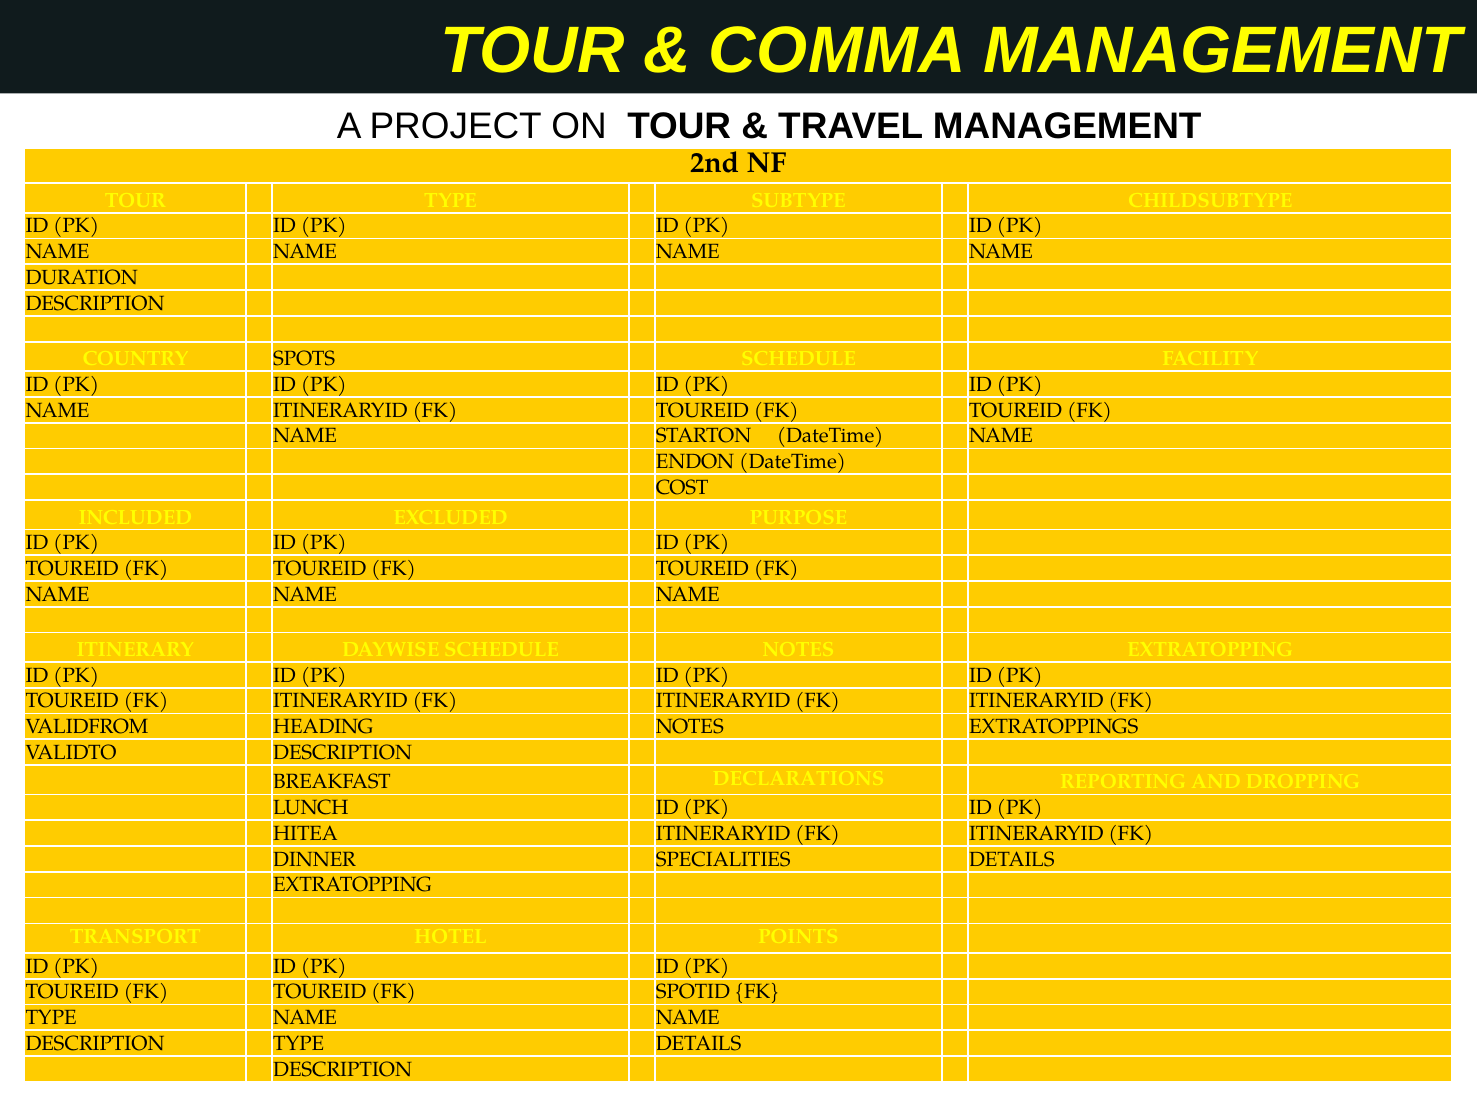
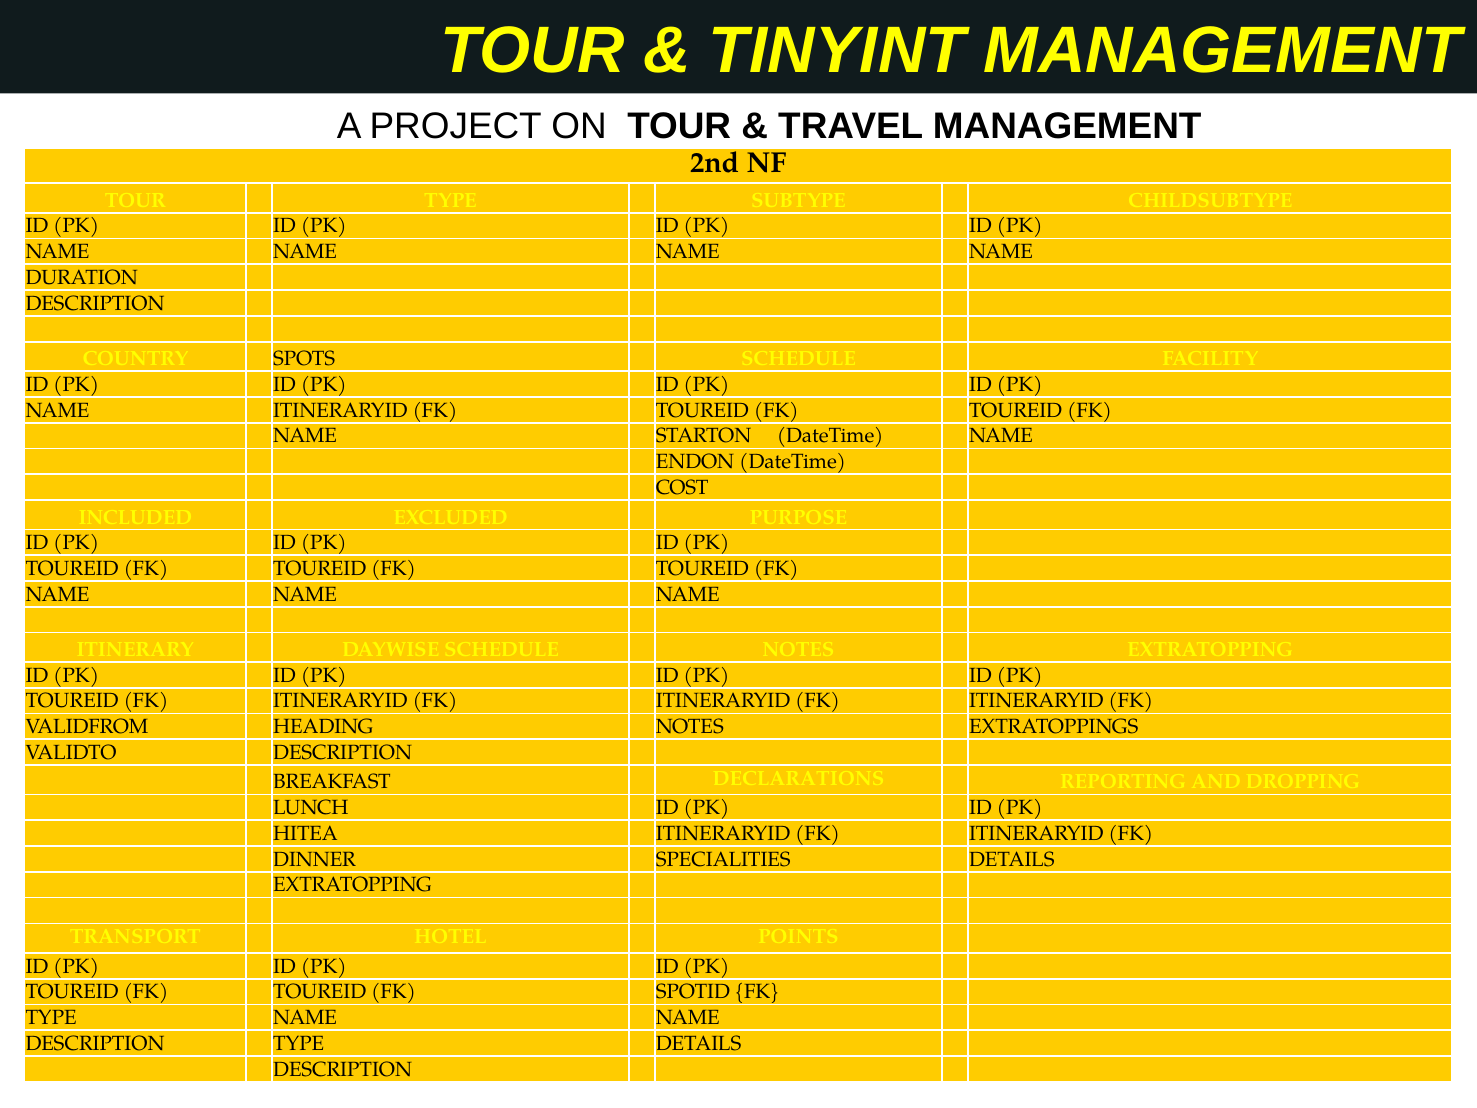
COMMA: COMMA -> TINYINT
